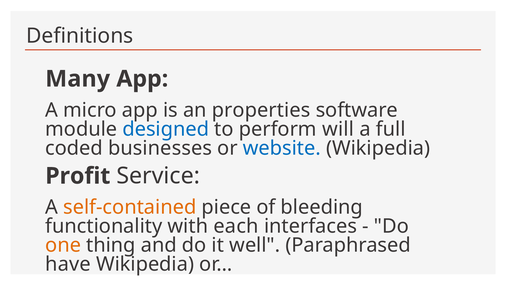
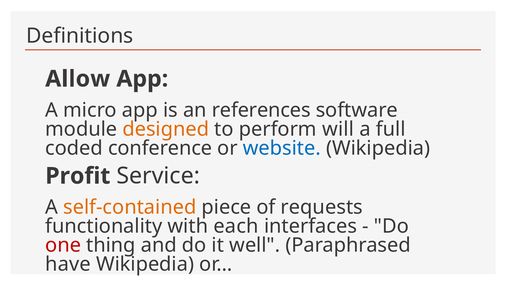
Many: Many -> Allow
properties: properties -> references
designed colour: blue -> orange
businesses: businesses -> conference
bleeding: bleeding -> requests
one colour: orange -> red
